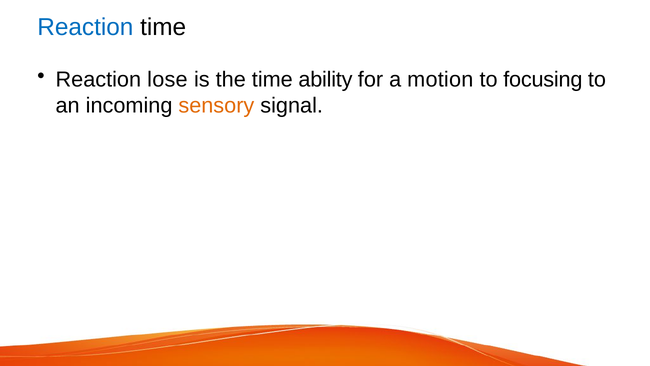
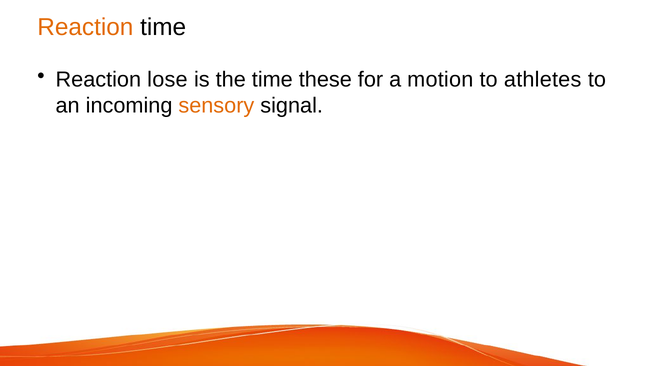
Reaction at (85, 27) colour: blue -> orange
ability: ability -> these
focusing: focusing -> athletes
